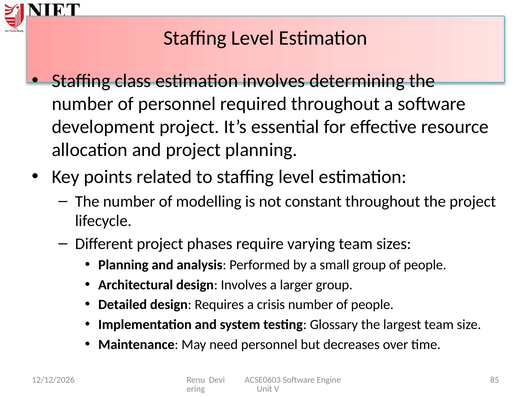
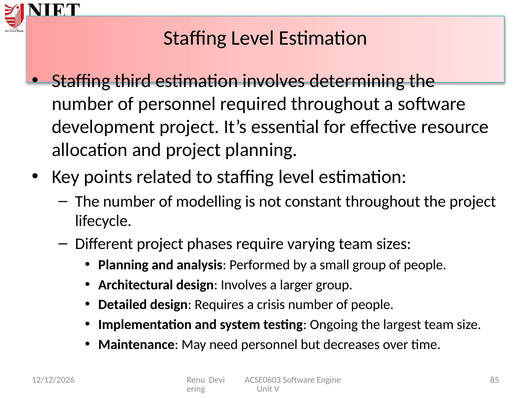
class: class -> third
Glossary: Glossary -> Ongoing
